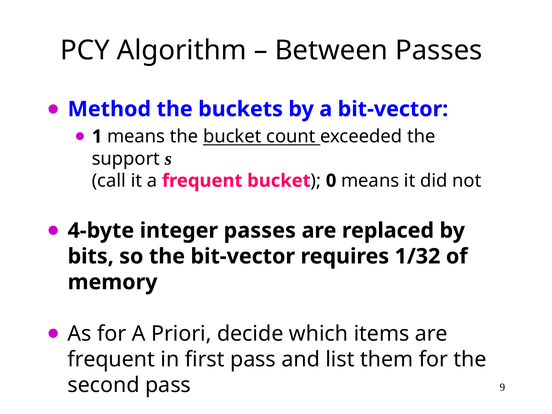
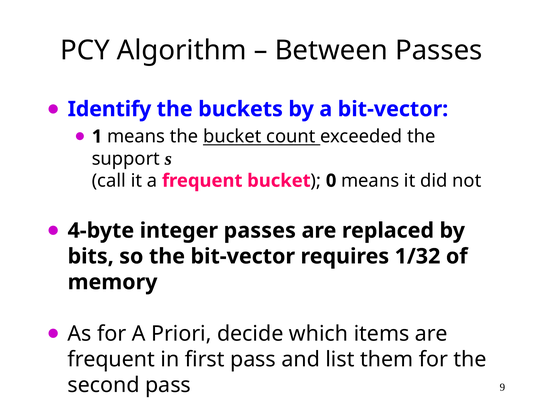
Method: Method -> Identify
